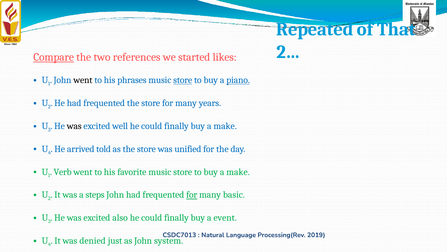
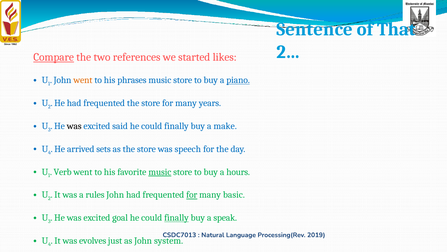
Repeated: Repeated -> Sentence
went at (83, 80) colour: black -> orange
store at (183, 80) underline: present -> none
well: well -> said
told: told -> sets
unified: unified -> speech
music at (160, 172) underline: none -> present
to buy a make: make -> hours
steps: steps -> rules
also: also -> goal
finally at (176, 217) underline: none -> present
event: event -> speak
denied: denied -> evolves
